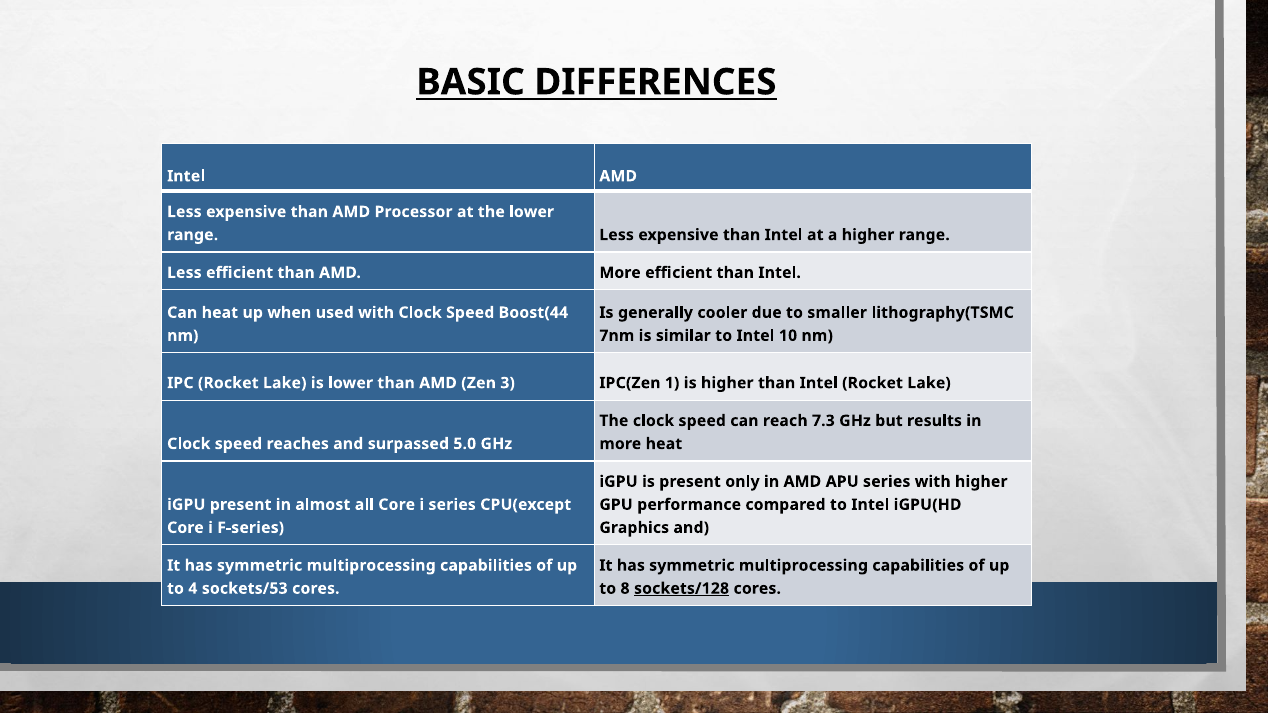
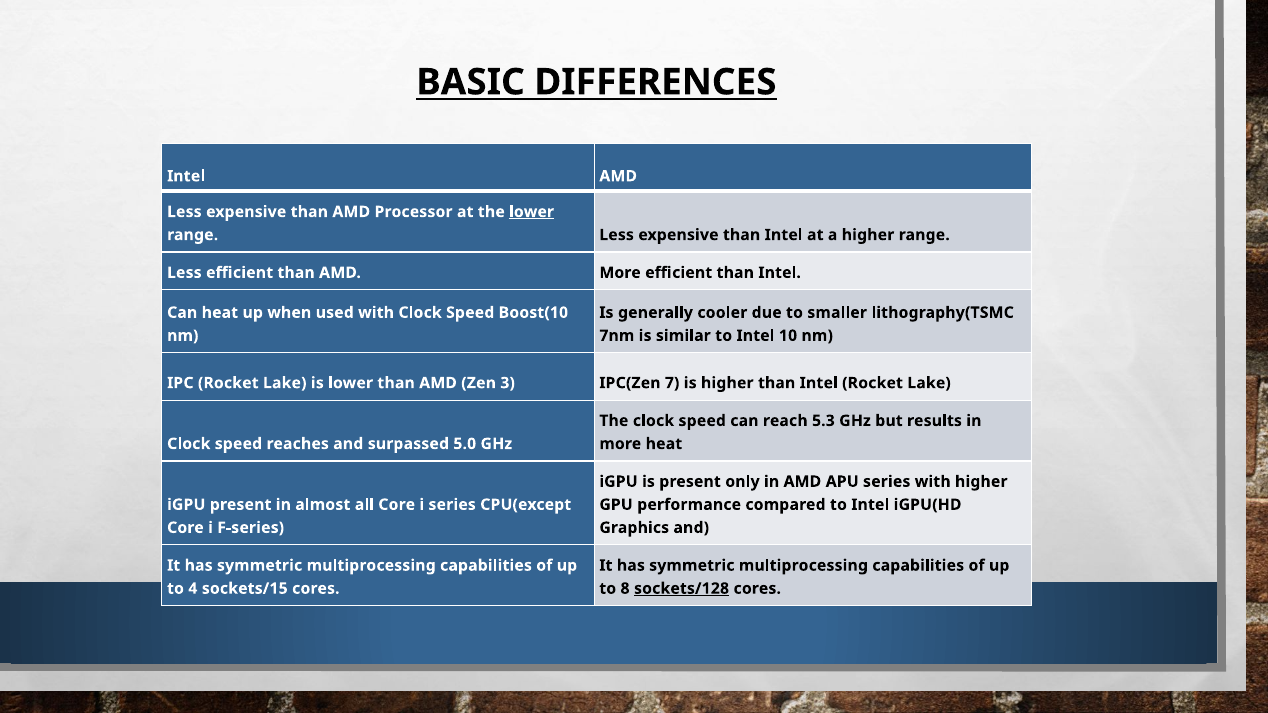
lower at (532, 212) underline: none -> present
Boost(44: Boost(44 -> Boost(10
1: 1 -> 7
7.3: 7.3 -> 5.3
sockets/53: sockets/53 -> sockets/15
